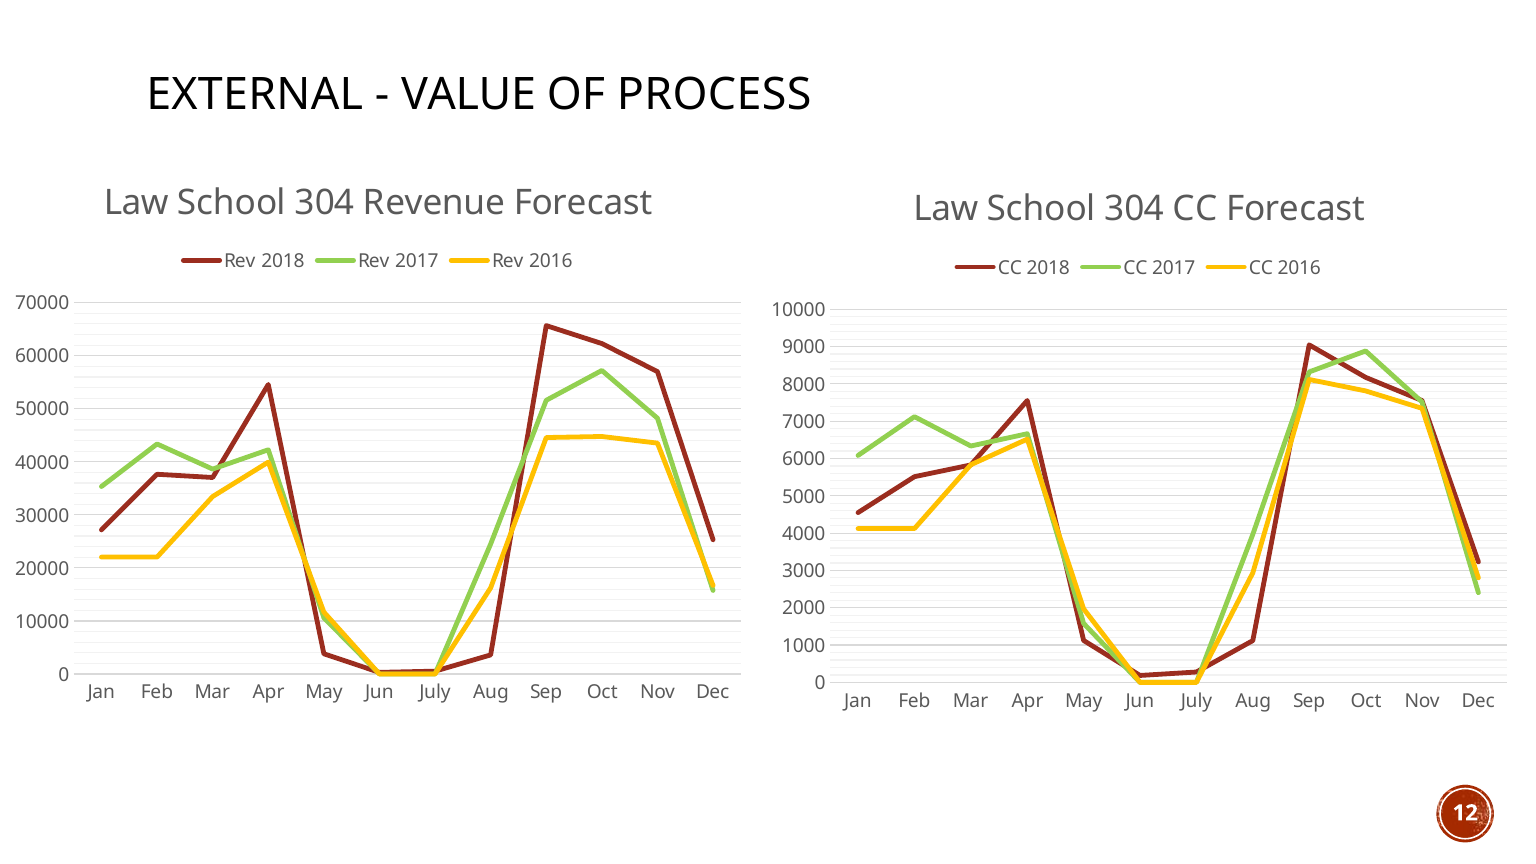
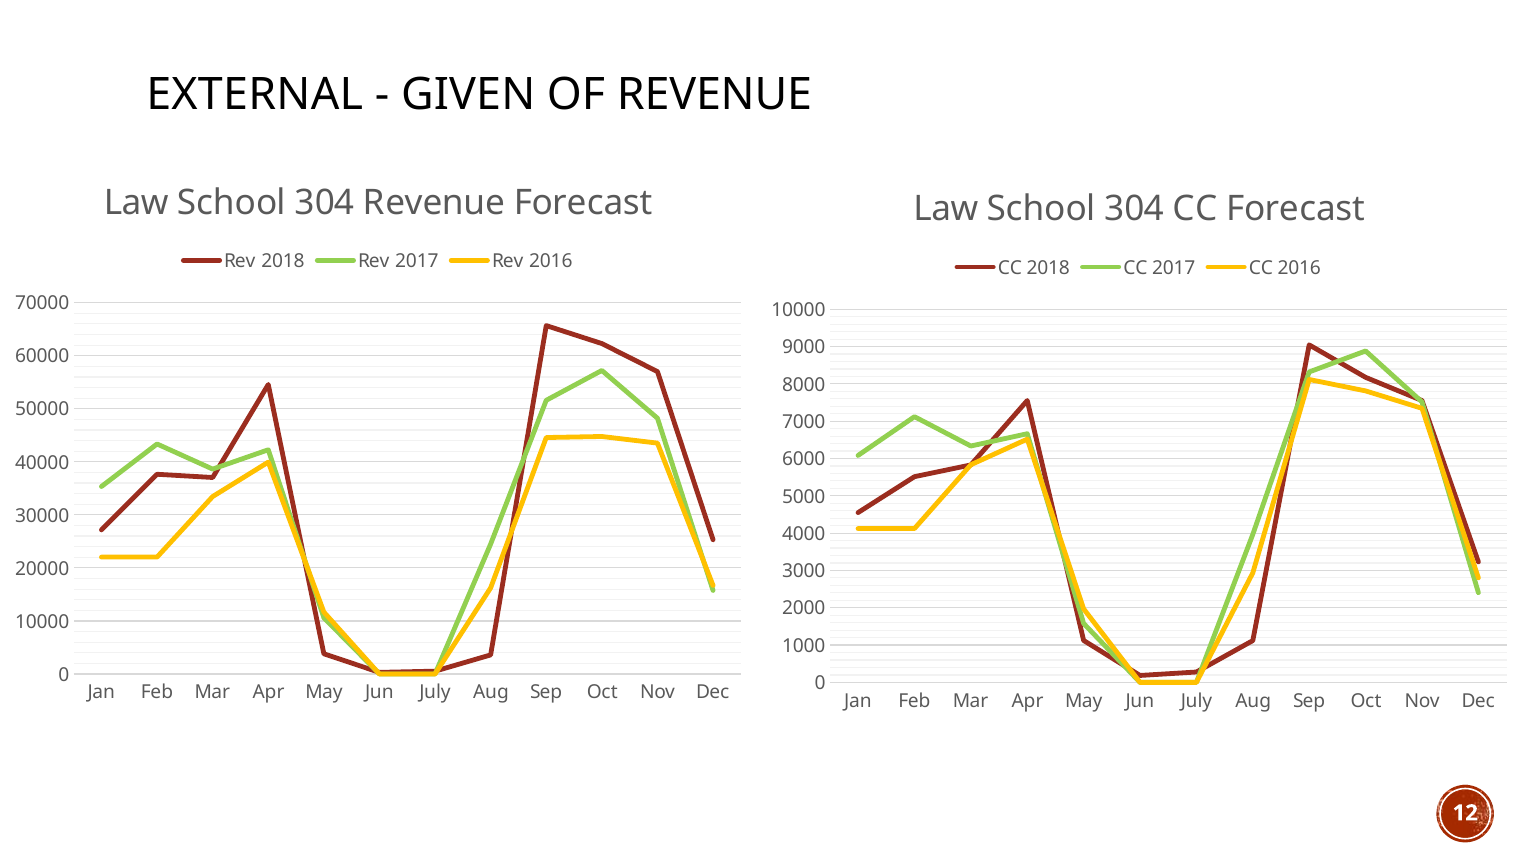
VALUE: VALUE -> GIVEN
OF PROCESS: PROCESS -> REVENUE
